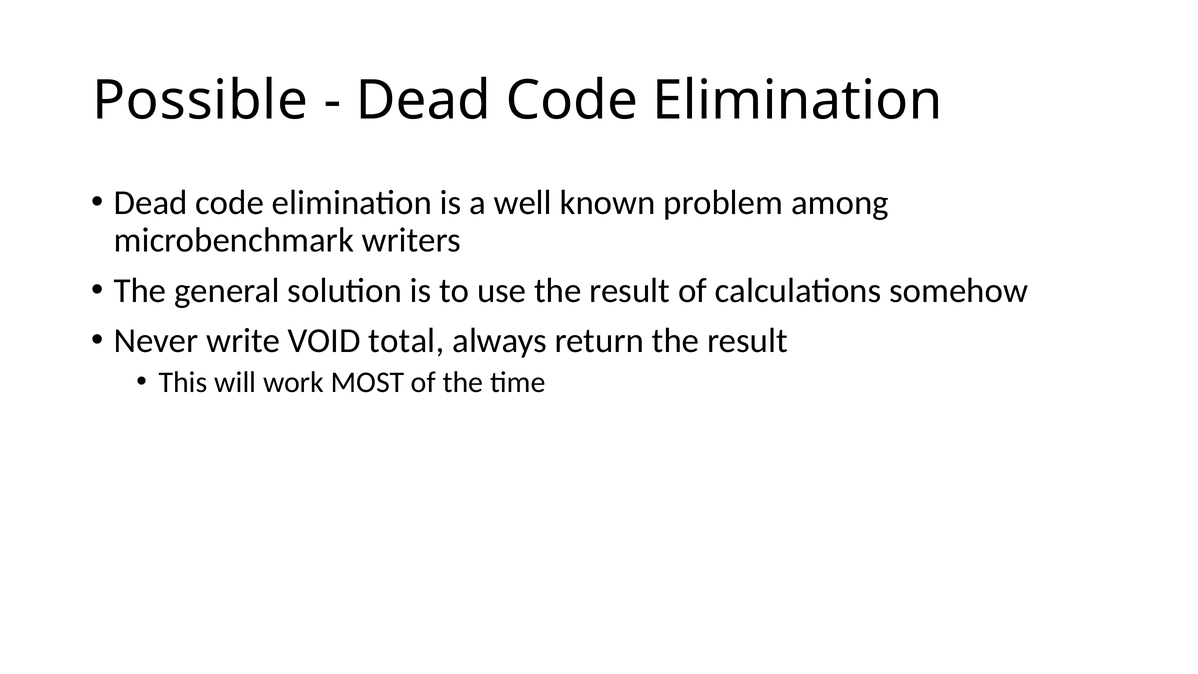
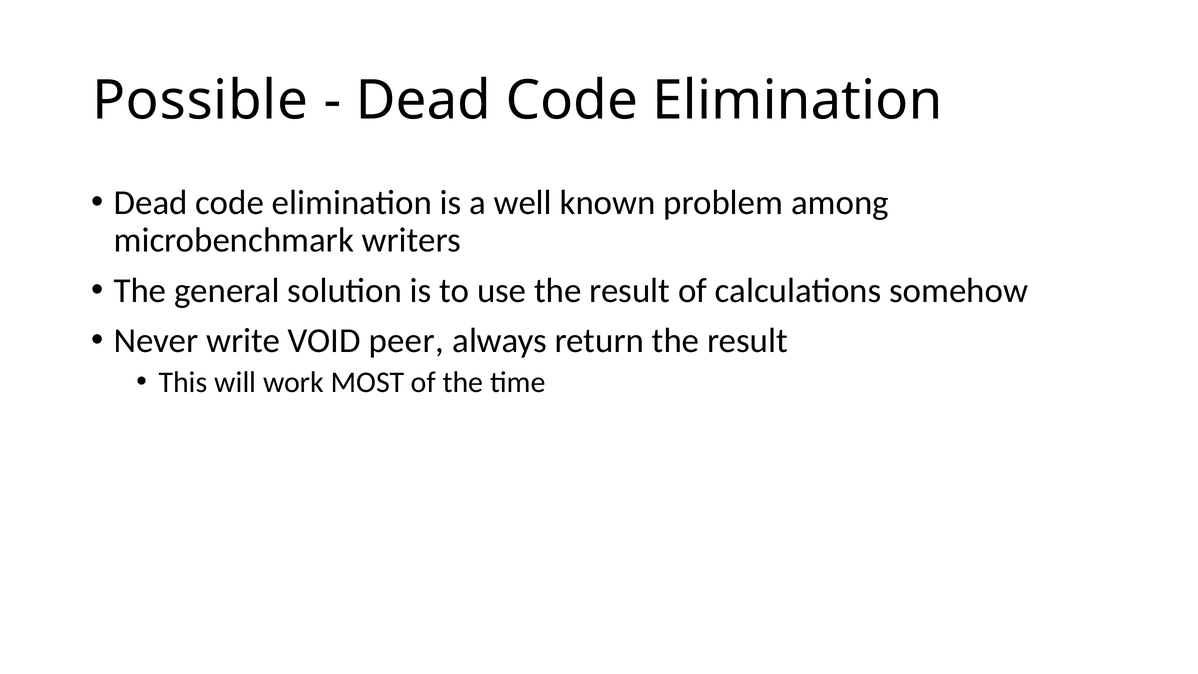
total: total -> peer
